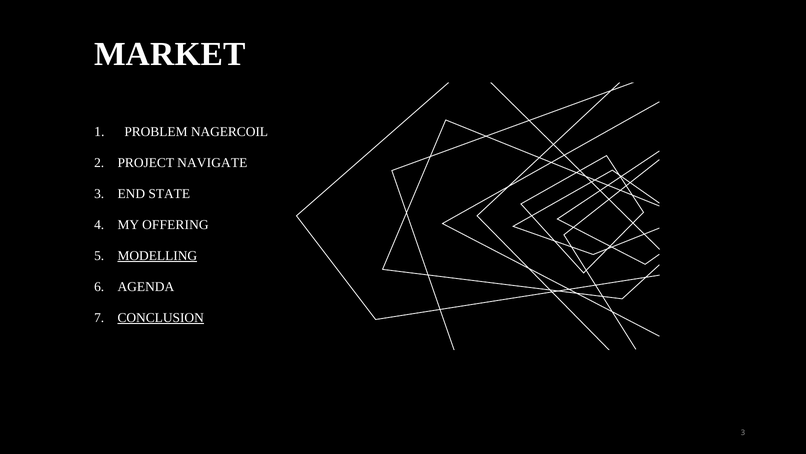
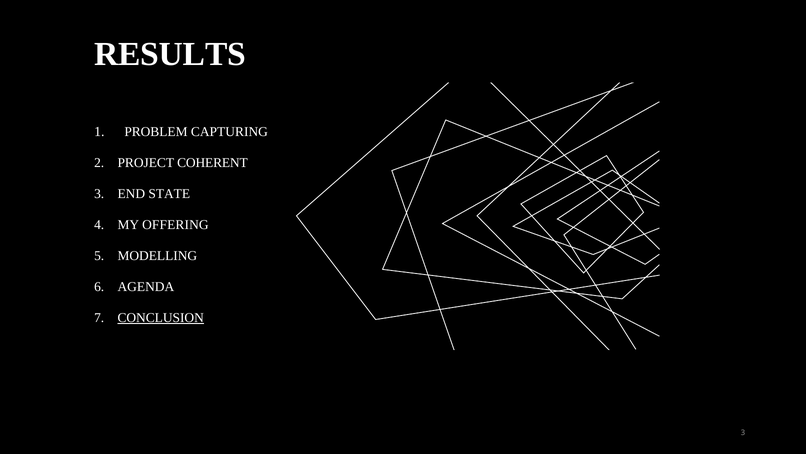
MARKET: MARKET -> RESULTS
NAGERCOIL: NAGERCOIL -> CAPTURING
NAVIGATE: NAVIGATE -> COHERENT
MODELLING underline: present -> none
